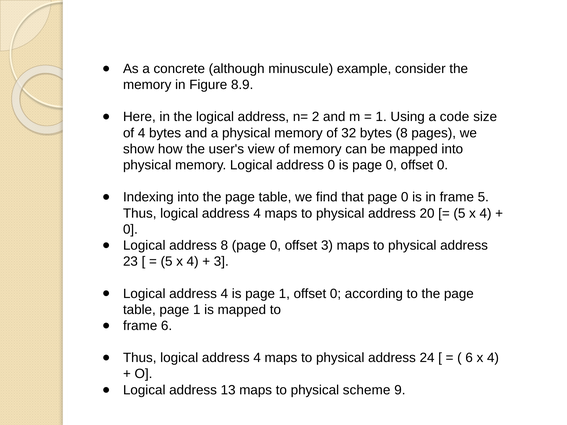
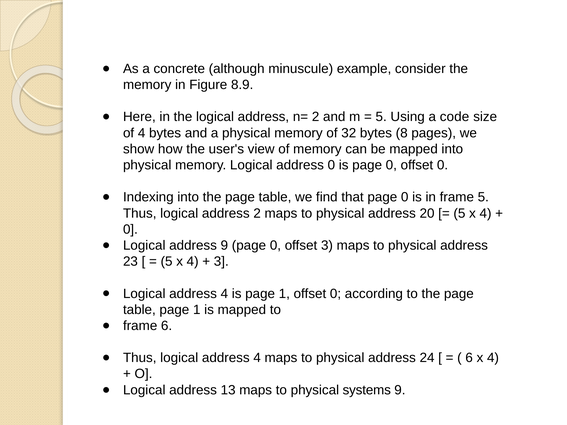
1 at (381, 117): 1 -> 5
4 at (257, 213): 4 -> 2
address 8: 8 -> 9
scheme: scheme -> systems
